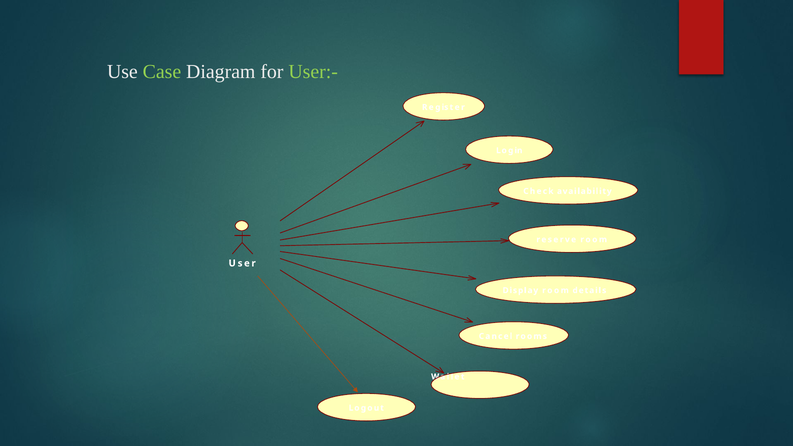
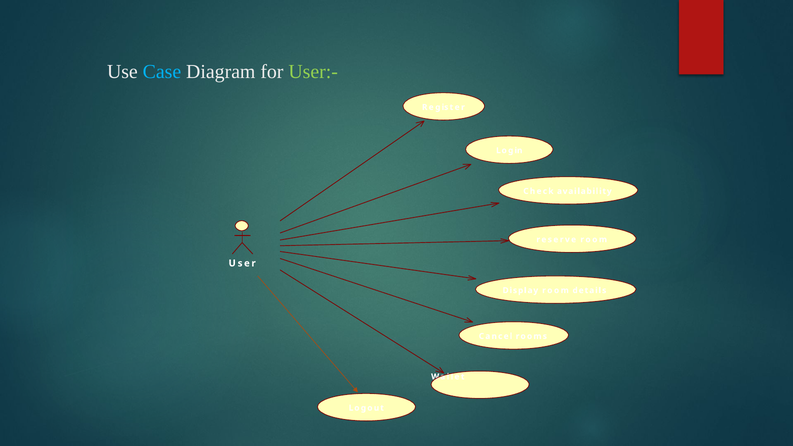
Case colour: light green -> light blue
